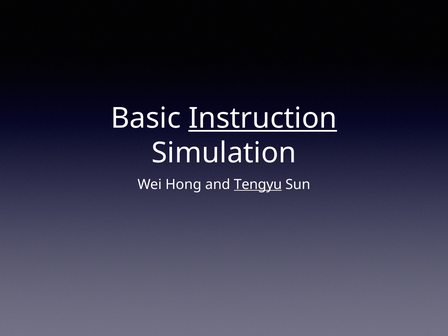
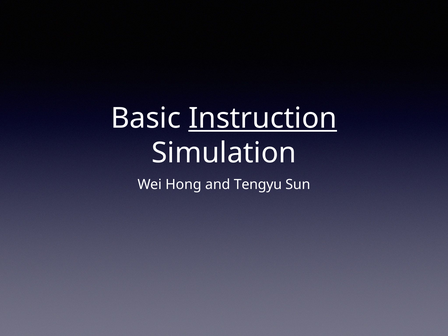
Tengyu underline: present -> none
